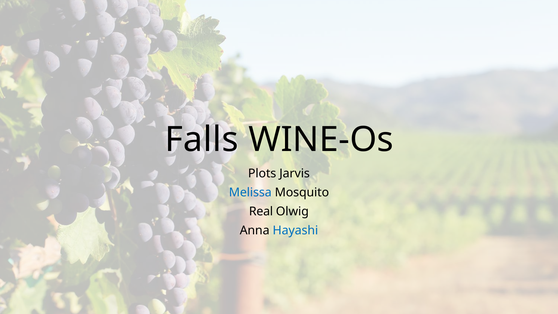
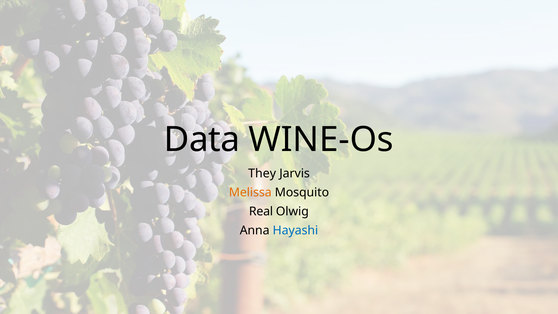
Falls: Falls -> Data
Plots: Plots -> They
Melissa colour: blue -> orange
